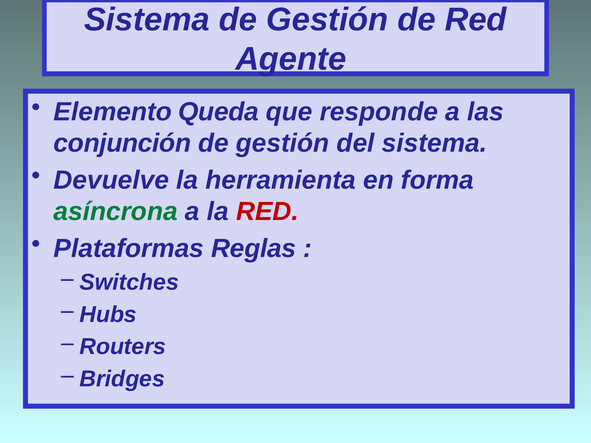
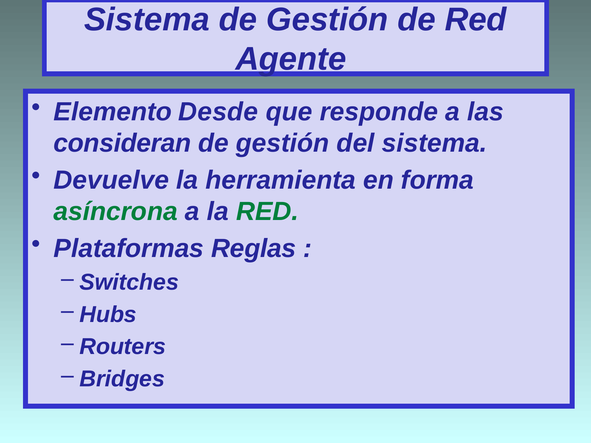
Queda: Queda -> Desde
conjunción: conjunción -> consideran
RED at (267, 212) colour: red -> green
